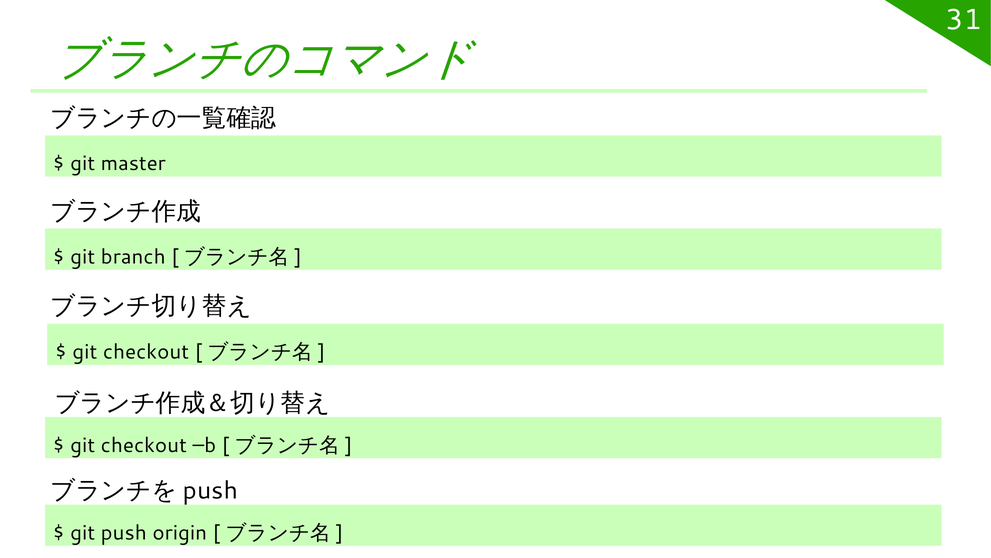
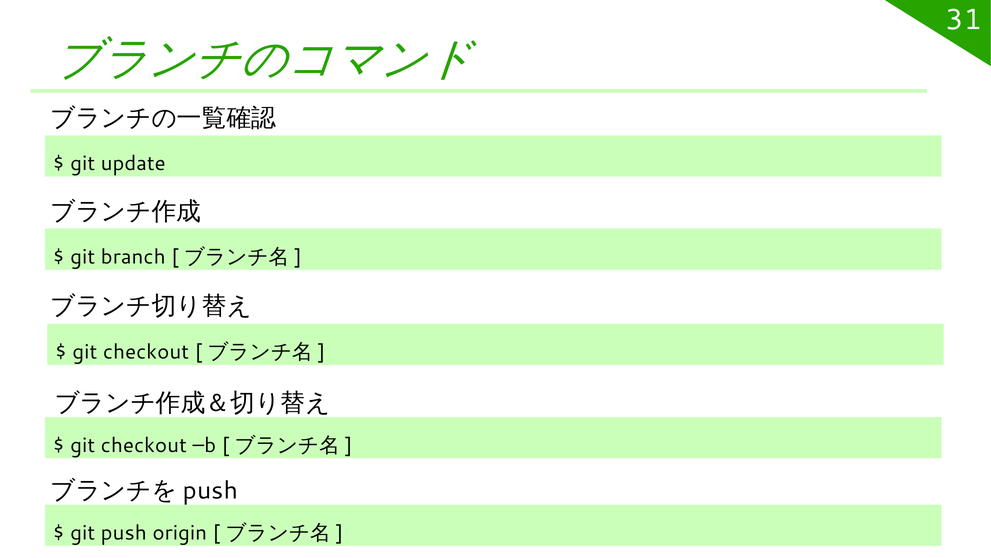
master: master -> update
